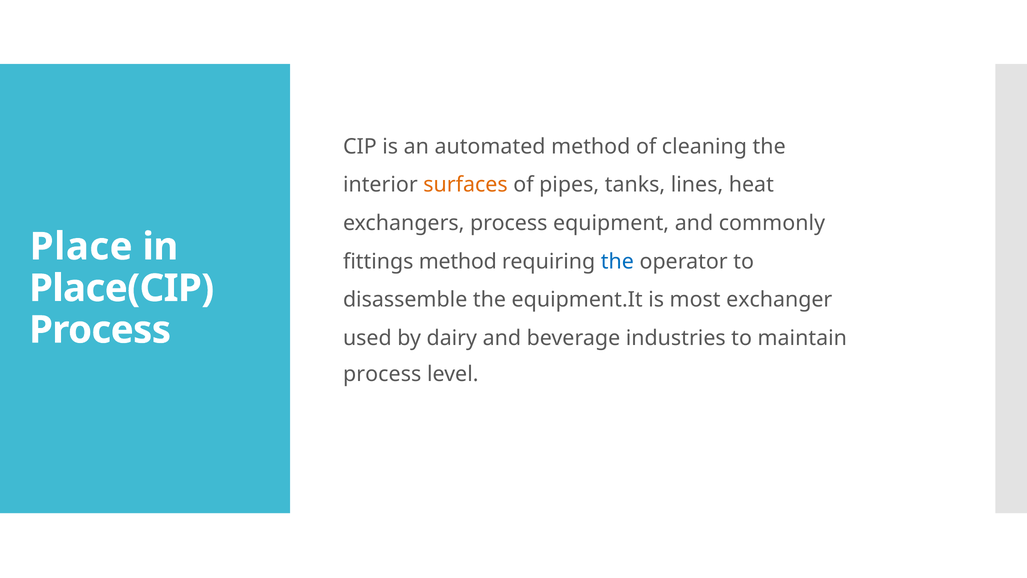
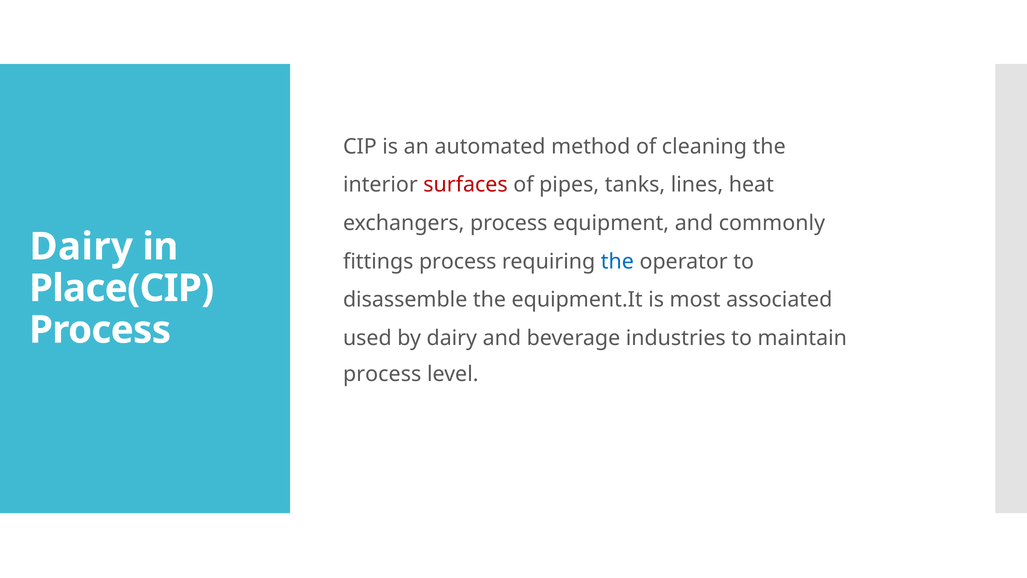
surfaces colour: orange -> red
Place at (81, 247): Place -> Dairy
fittings method: method -> process
exchanger: exchanger -> associated
